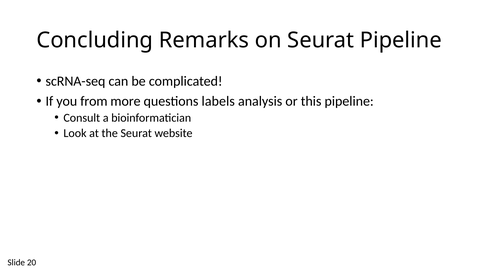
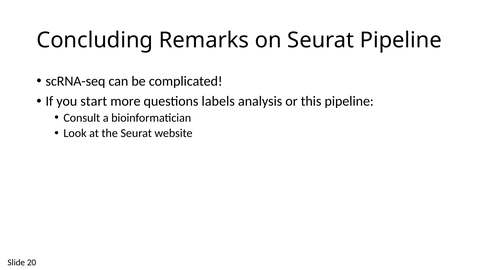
from: from -> start
